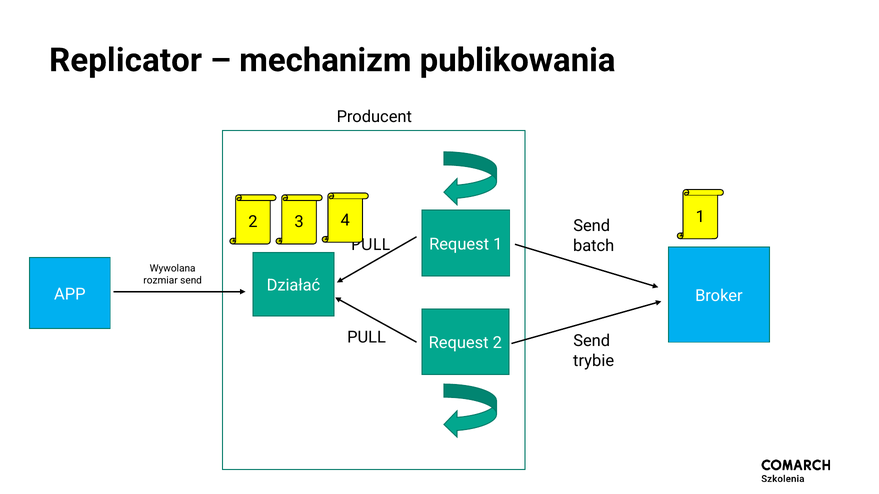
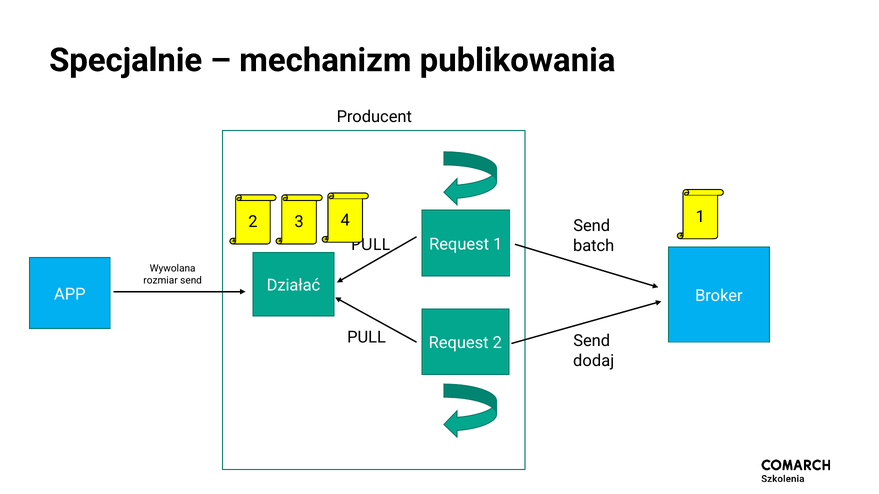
Replicator: Replicator -> Specjalnie
trybie: trybie -> dodaj
